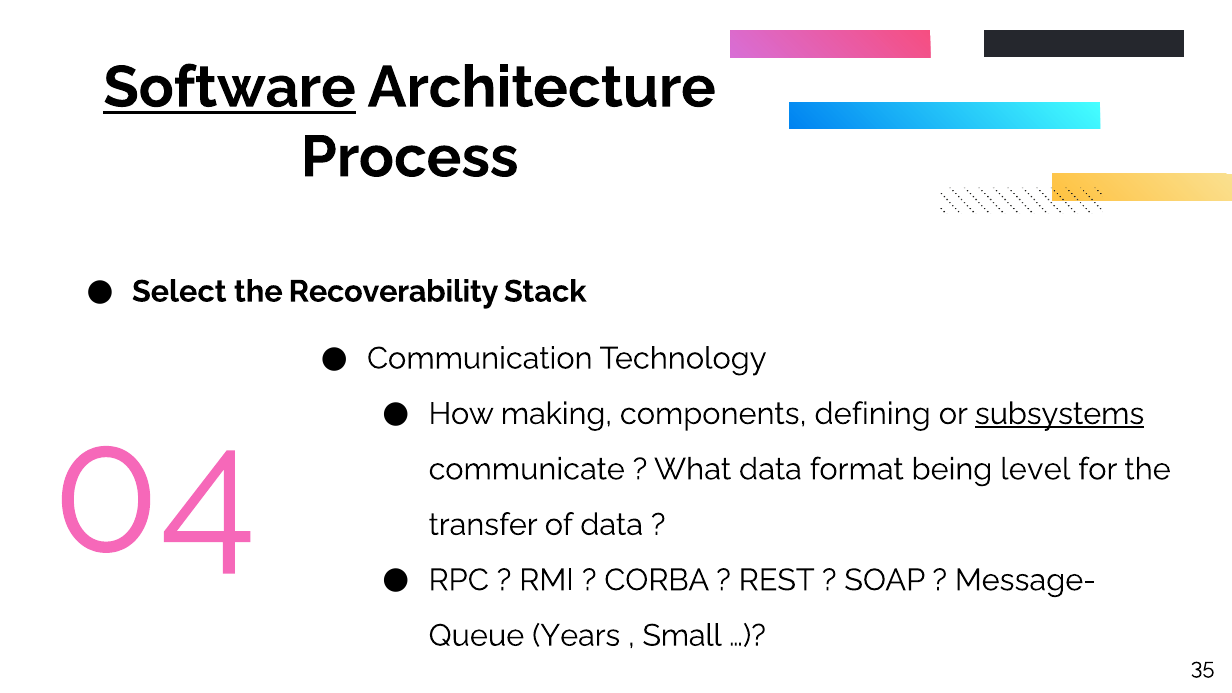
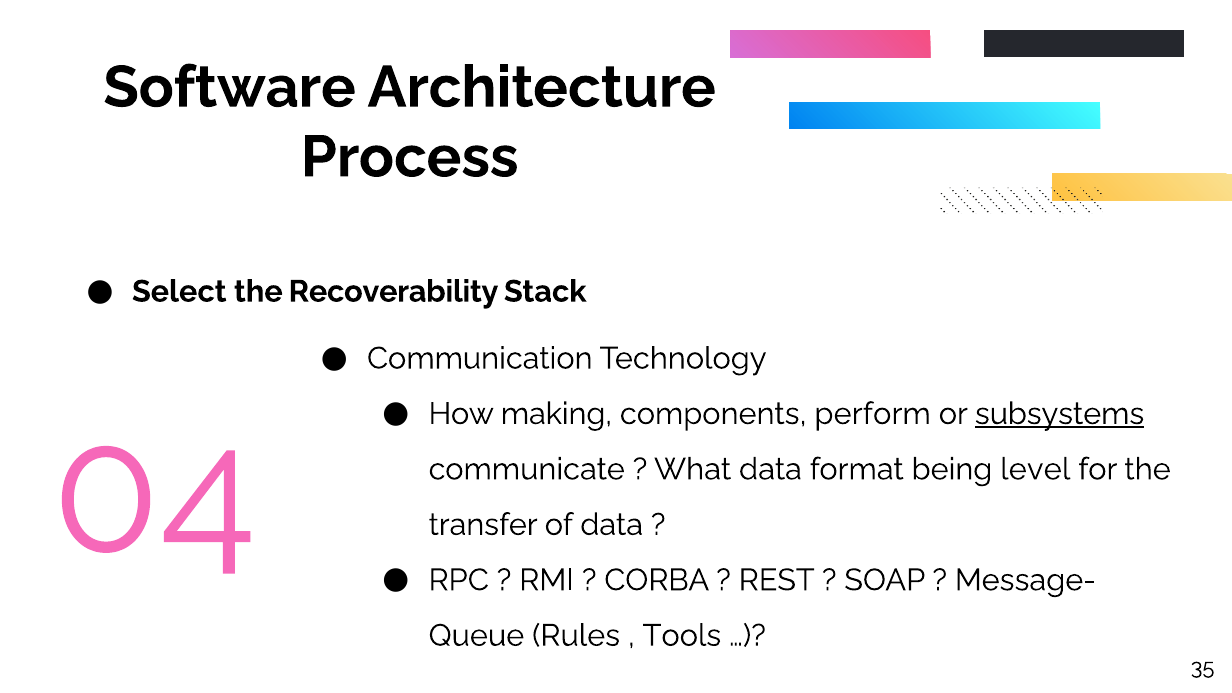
Software underline: present -> none
defining: defining -> perform
Years: Years -> Rules
Small: Small -> Tools
